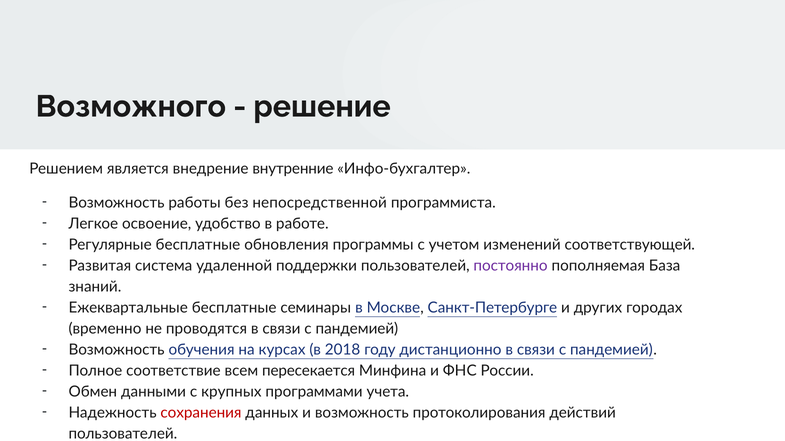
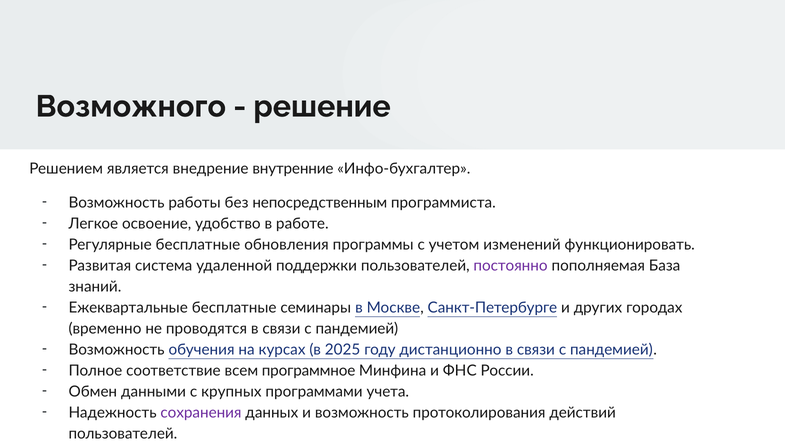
непосредственной: непосредственной -> непосредственным
соответствующей: соответствующей -> функционировать
2018: 2018 -> 2025
пересекается: пересекается -> программное
сохранения colour: red -> purple
